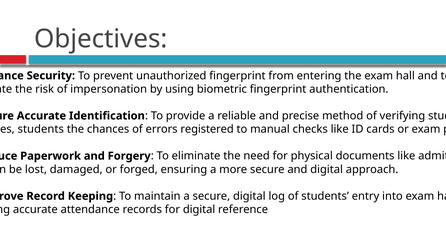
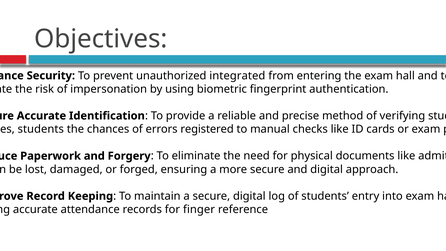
unauthorized fingerprint: fingerprint -> integrated
for digital: digital -> finger
